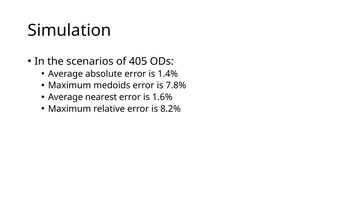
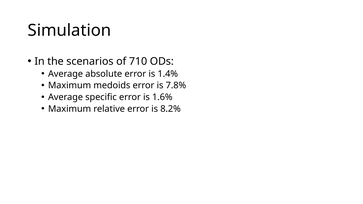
405: 405 -> 710
nearest: nearest -> specific
